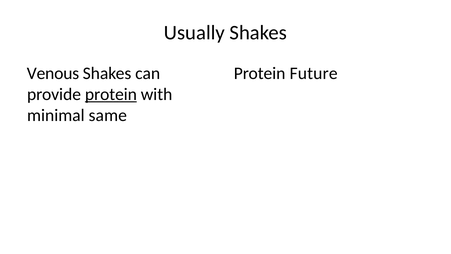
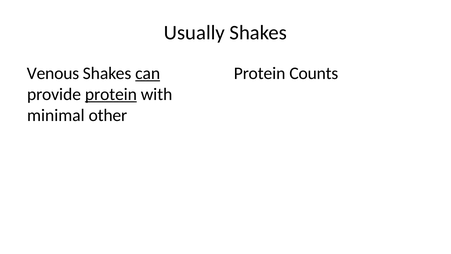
can underline: none -> present
Future: Future -> Counts
same: same -> other
